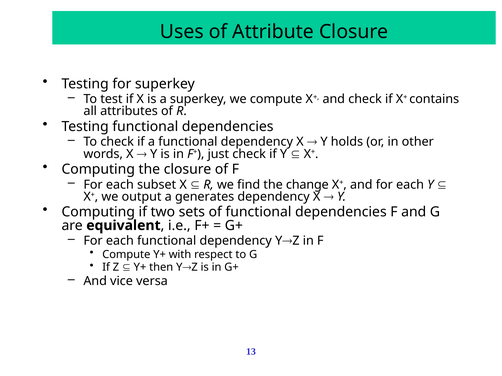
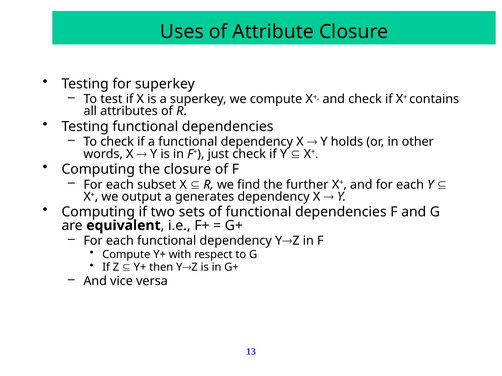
change: change -> further
